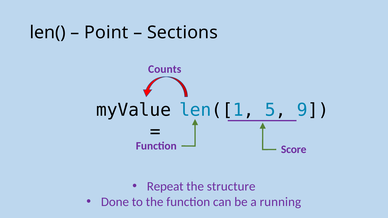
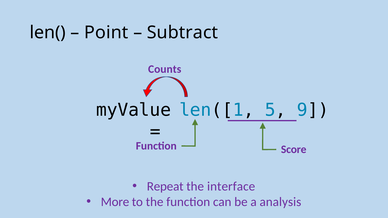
Sections: Sections -> Subtract
structure: structure -> interface
Done: Done -> More
running: running -> analysis
